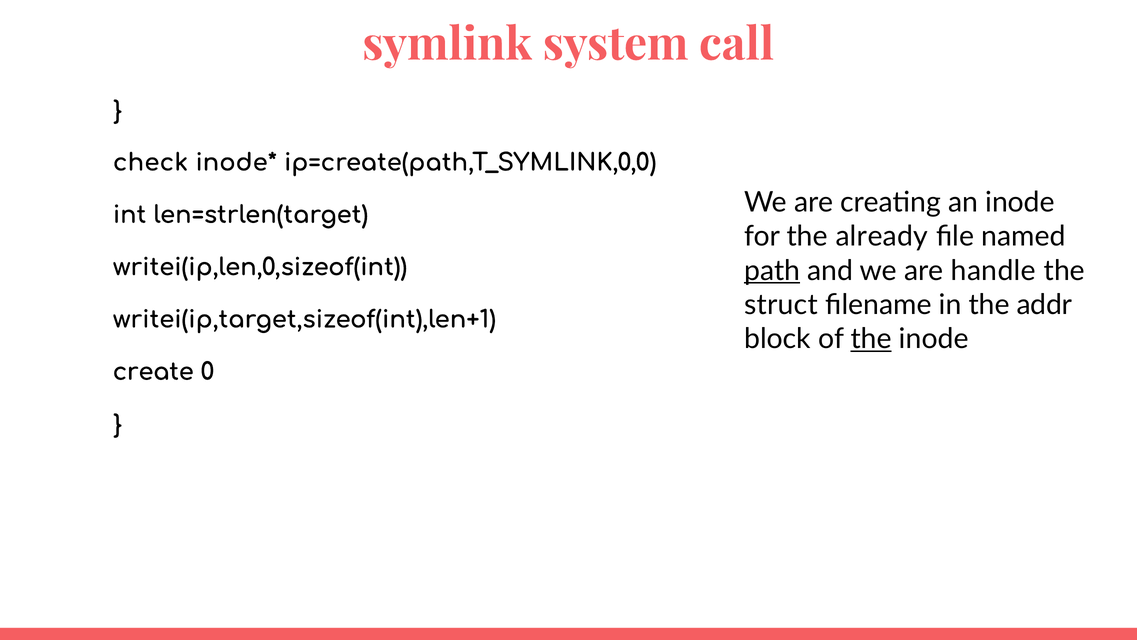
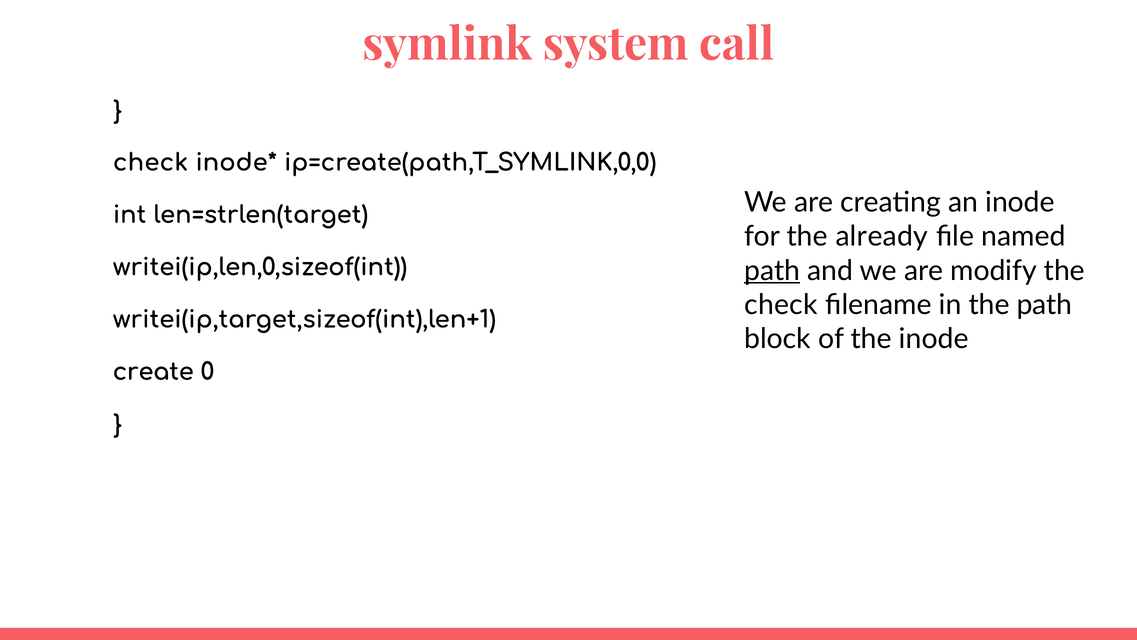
handle: handle -> modify
struct at (781, 305): struct -> check
the addr: addr -> path
the at (871, 339) underline: present -> none
